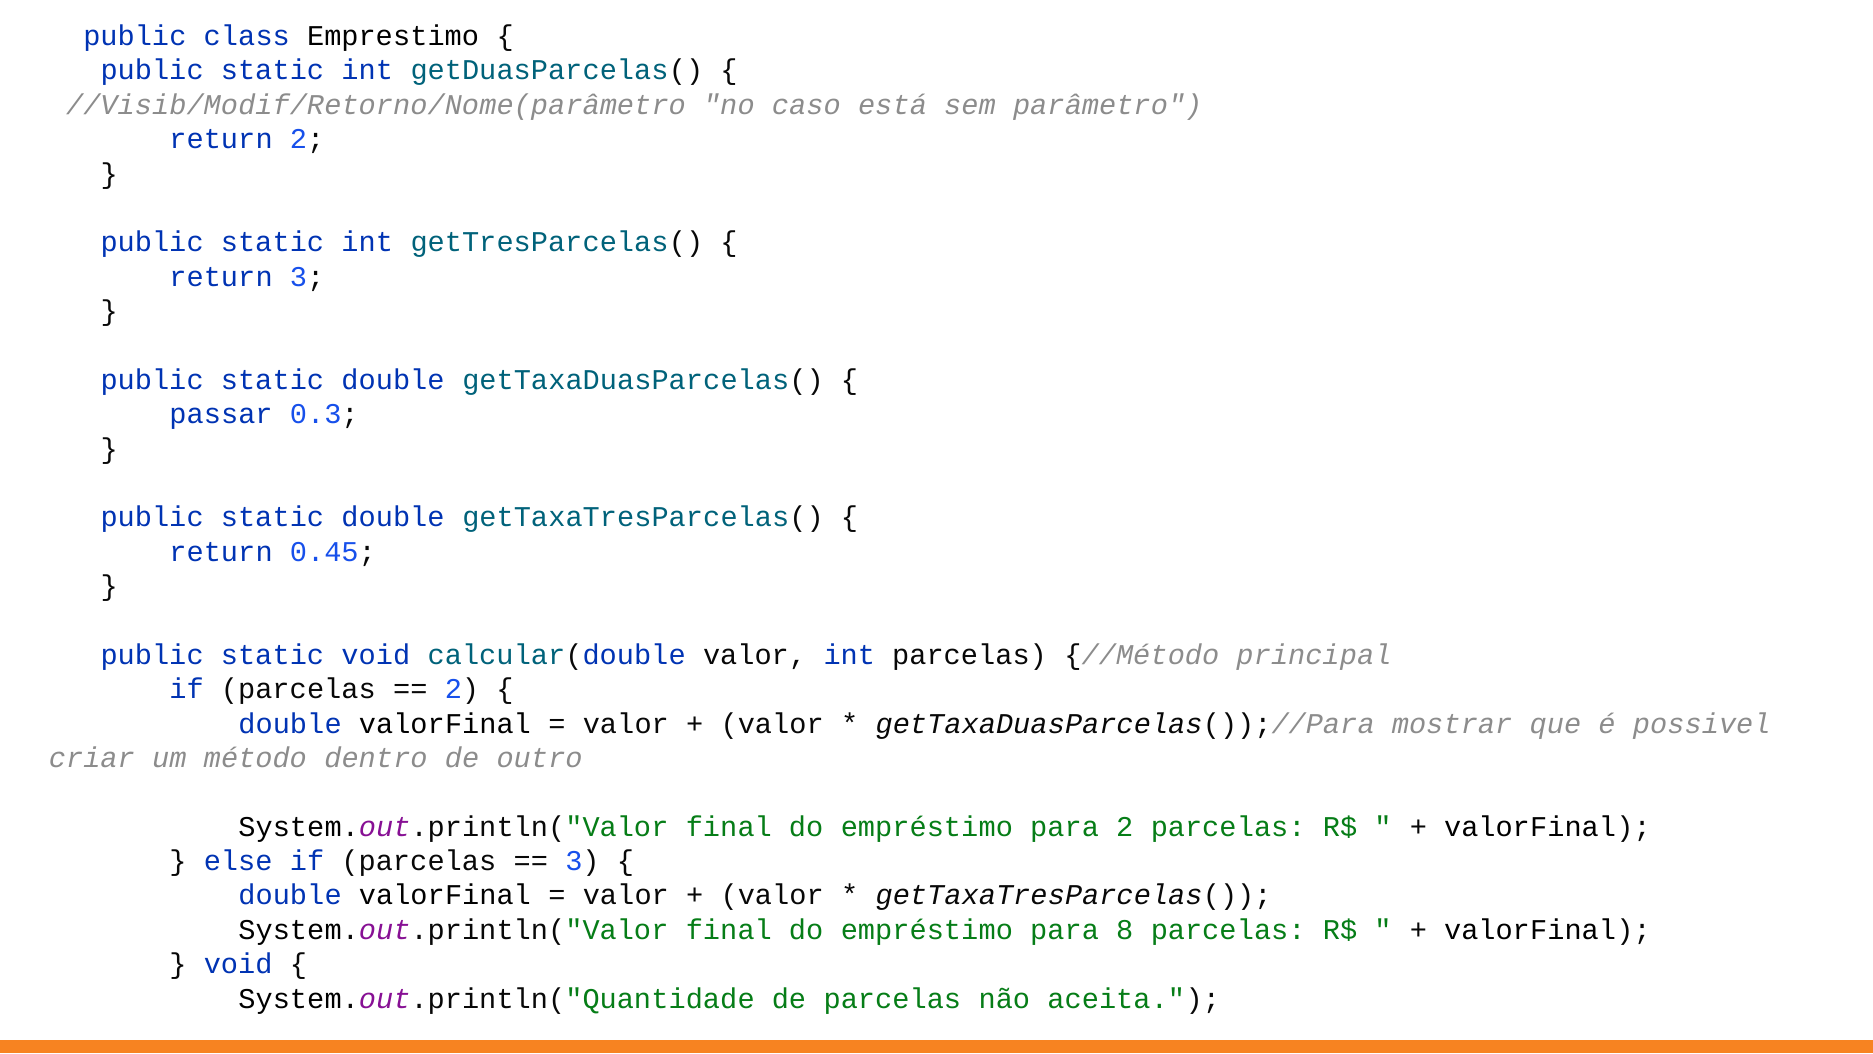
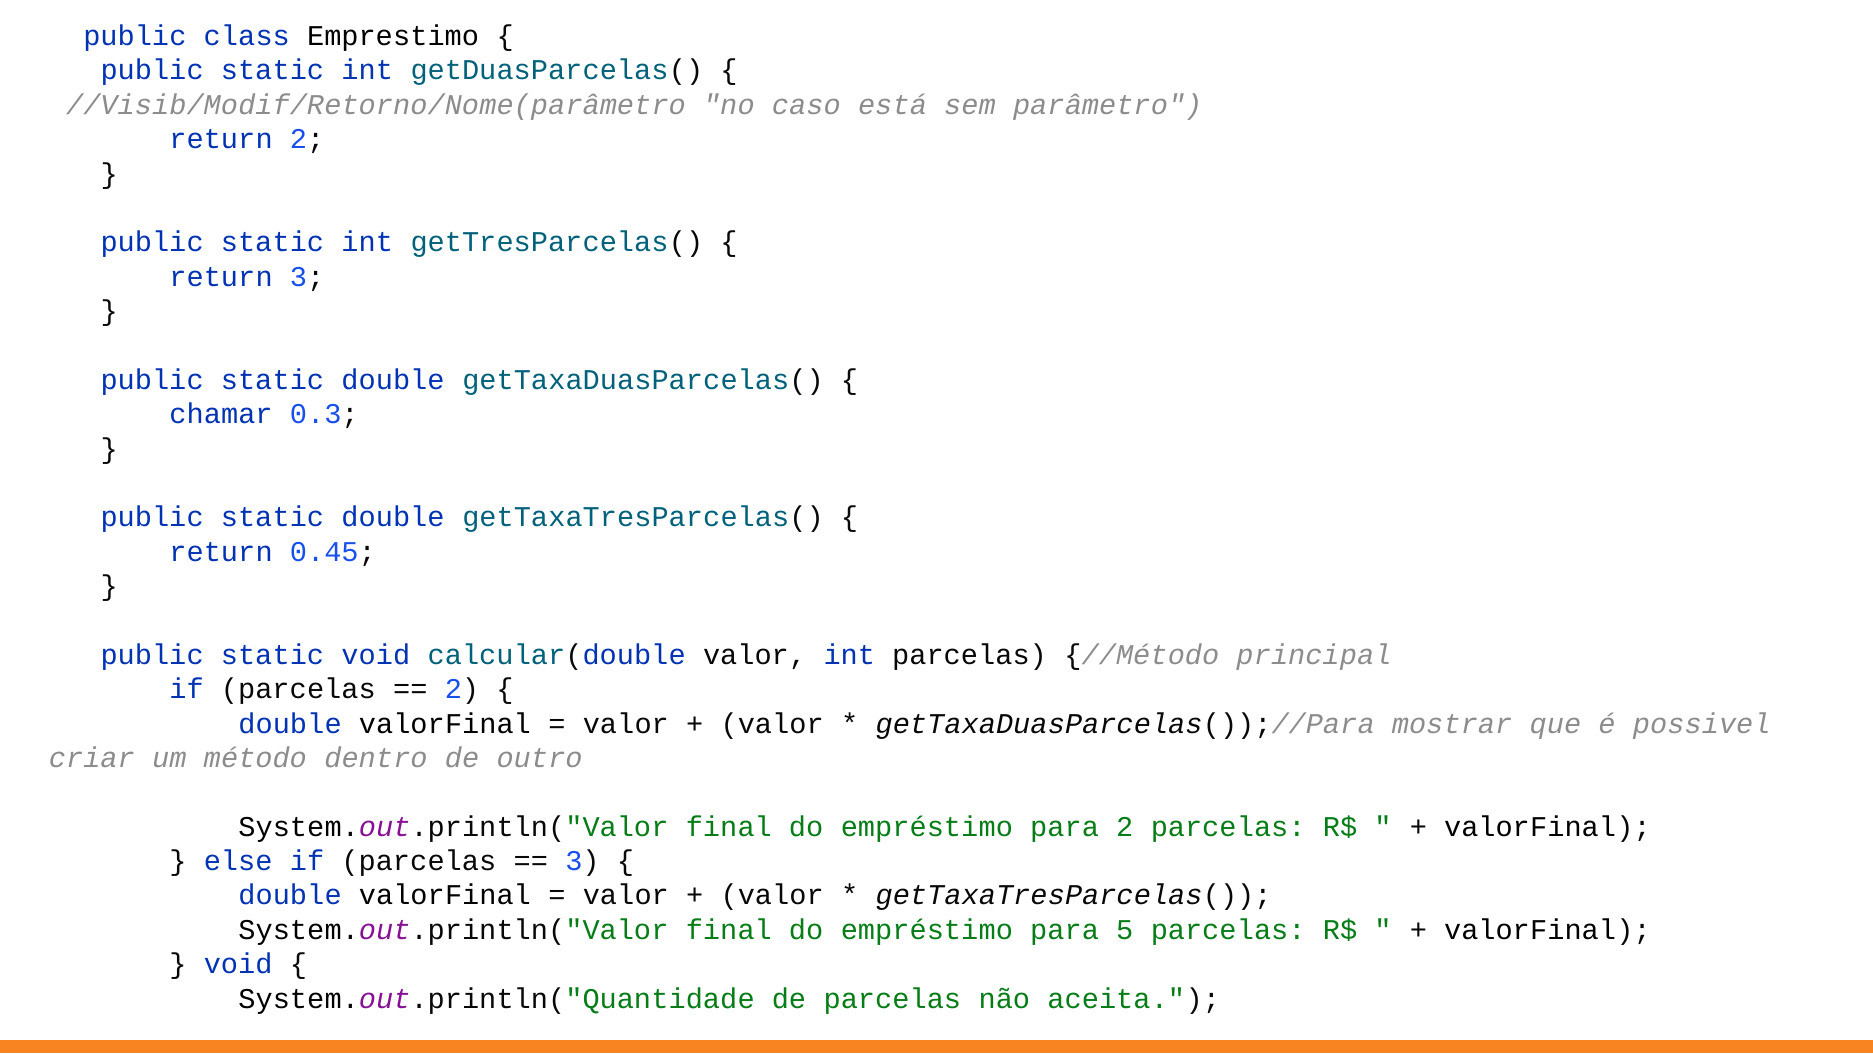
passar: passar -> chamar
8: 8 -> 5
